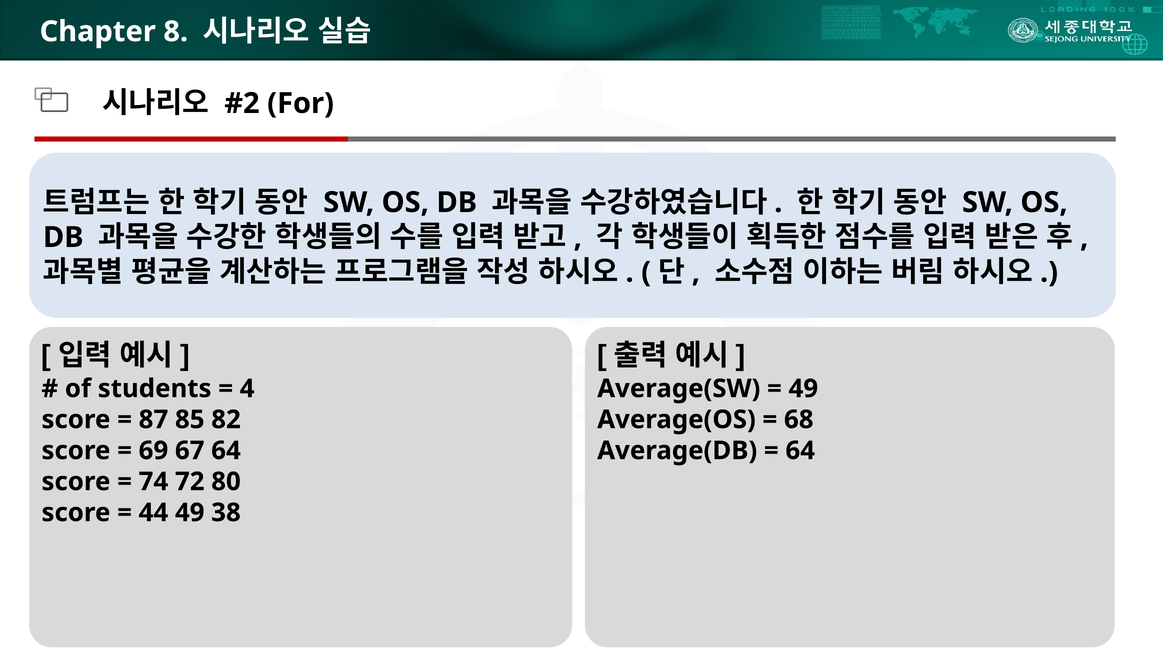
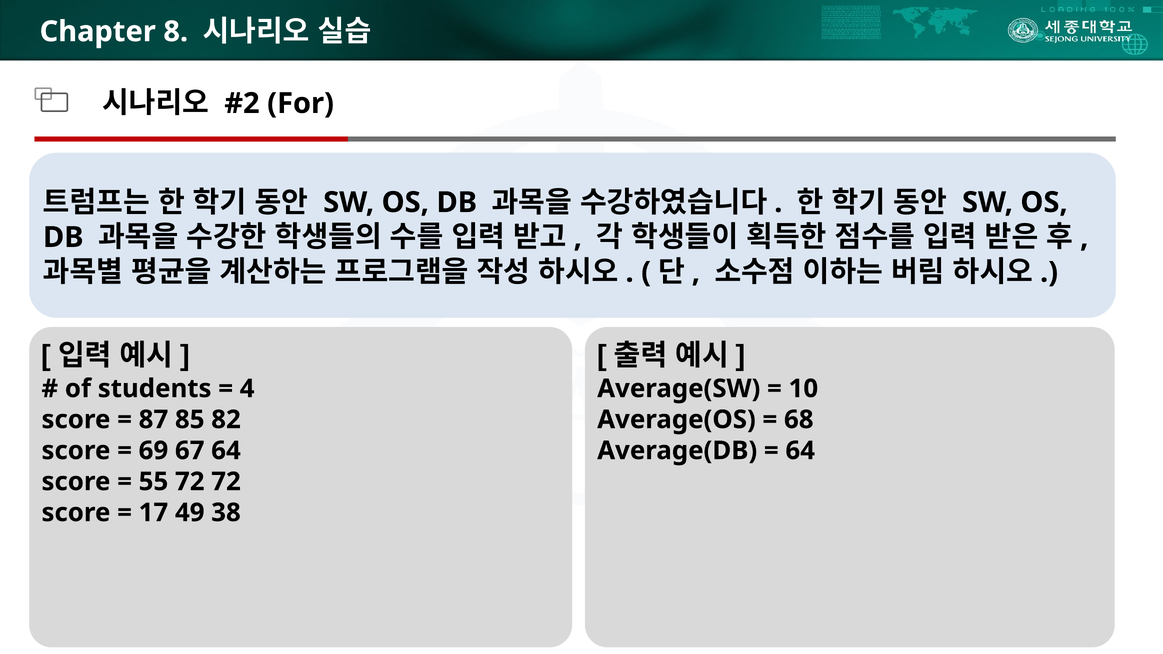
49 at (803, 389): 49 -> 10
74: 74 -> 55
72 80: 80 -> 72
44: 44 -> 17
